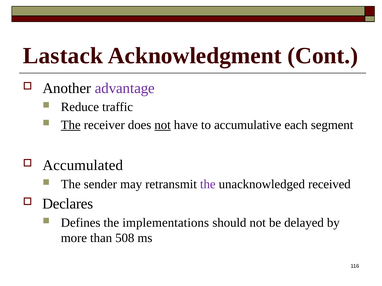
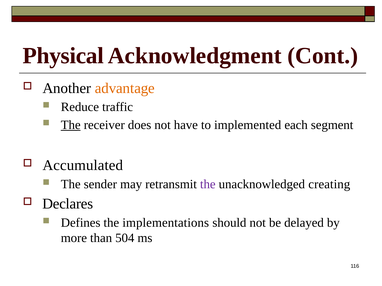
Lastack: Lastack -> Physical
advantage colour: purple -> orange
not at (163, 125) underline: present -> none
accumulative: accumulative -> implemented
received: received -> creating
508: 508 -> 504
